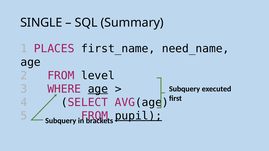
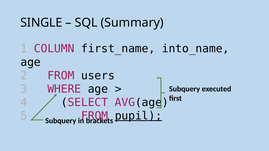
PLACES: PLACES -> COLUMN
need_name: need_name -> into_name
level: level -> users
age at (98, 89) underline: present -> none
